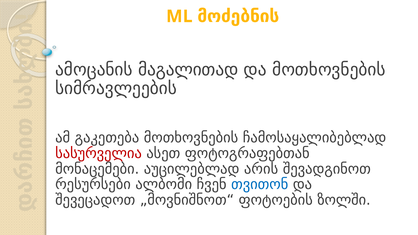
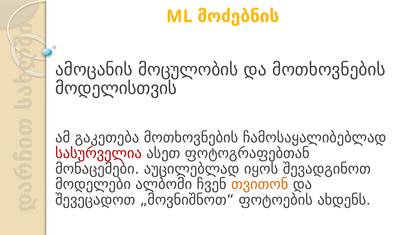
მაგალითად: მაგალითად -> მოცულობის
სიმრავლეების: სიმრავლეების -> მოდელისთვის
არის: არის -> იყოს
რესურსები: რესურსები -> მოდელები
თვითონ colour: blue -> orange
ზოლში: ზოლში -> ახდენს
